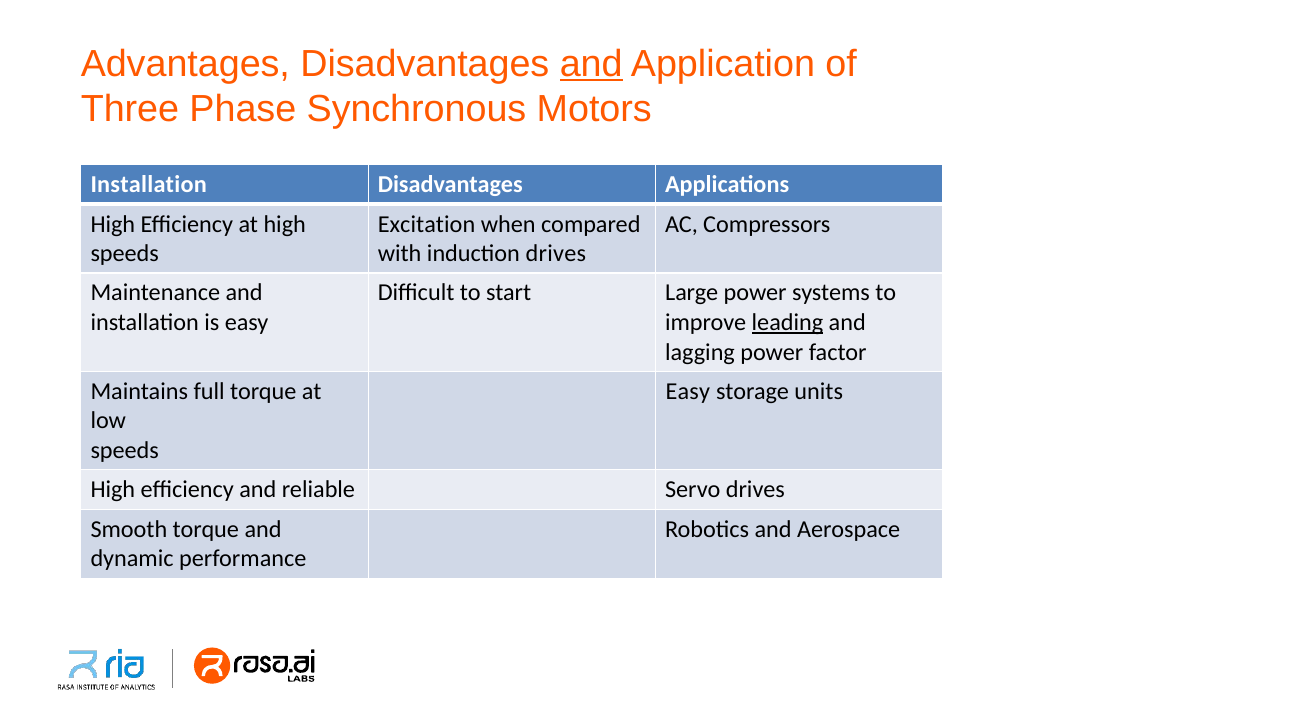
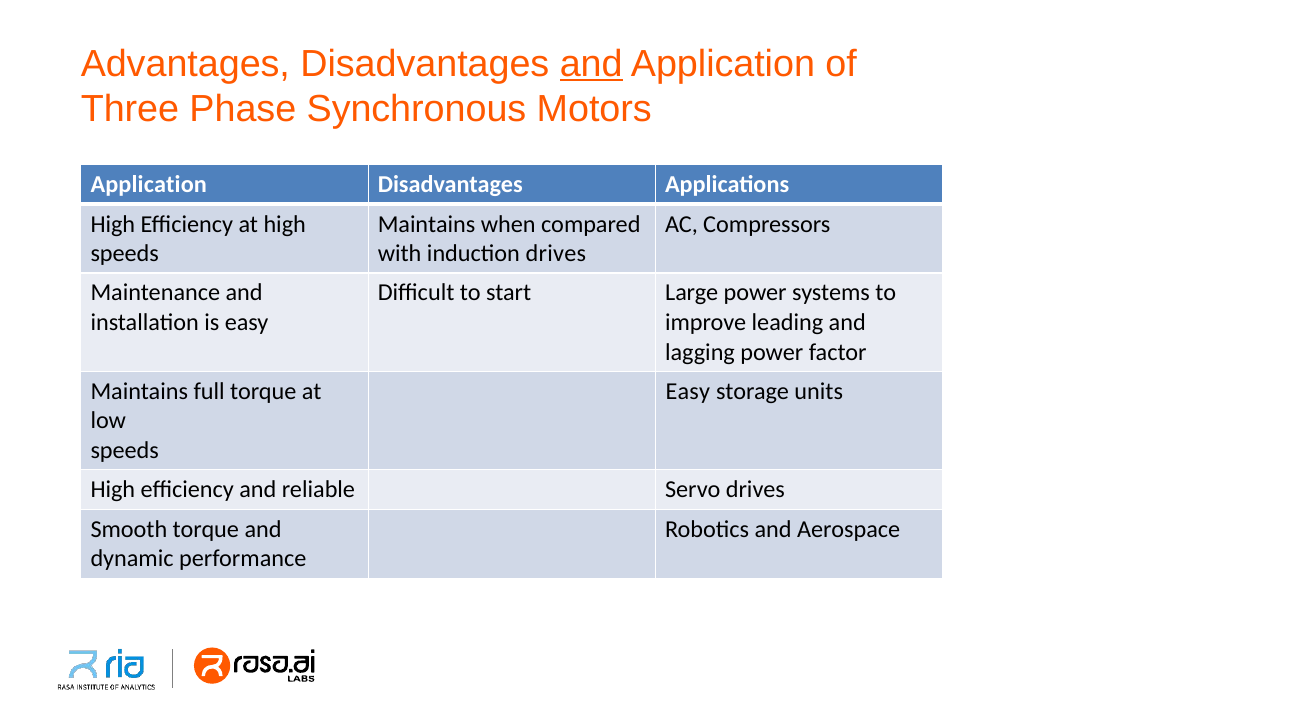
Installation at (149, 185): Installation -> Application
Excitation at (427, 224): Excitation -> Maintains
leading underline: present -> none
